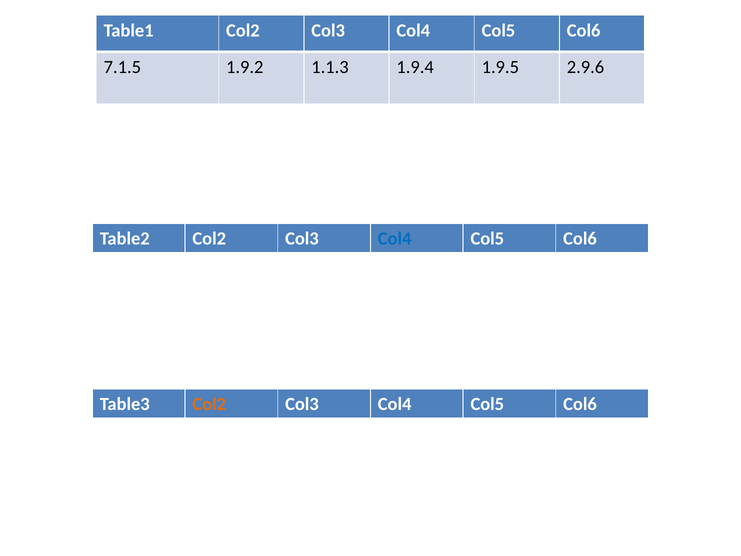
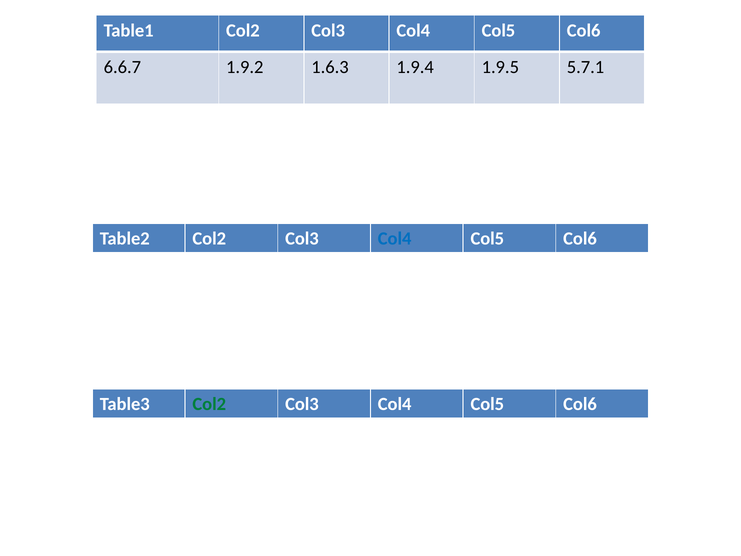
7.1.5: 7.1.5 -> 6.6.7
1.1.3: 1.1.3 -> 1.6.3
2.9.6: 2.9.6 -> 5.7.1
Col2 at (209, 404) colour: orange -> green
